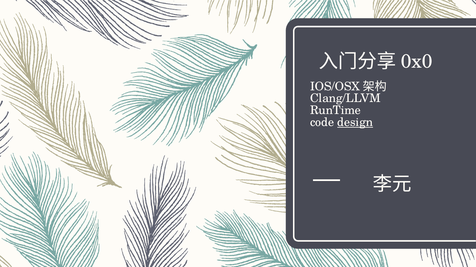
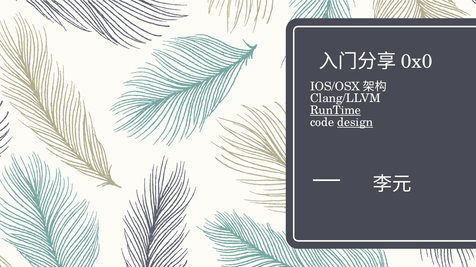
RunTime underline: none -> present
